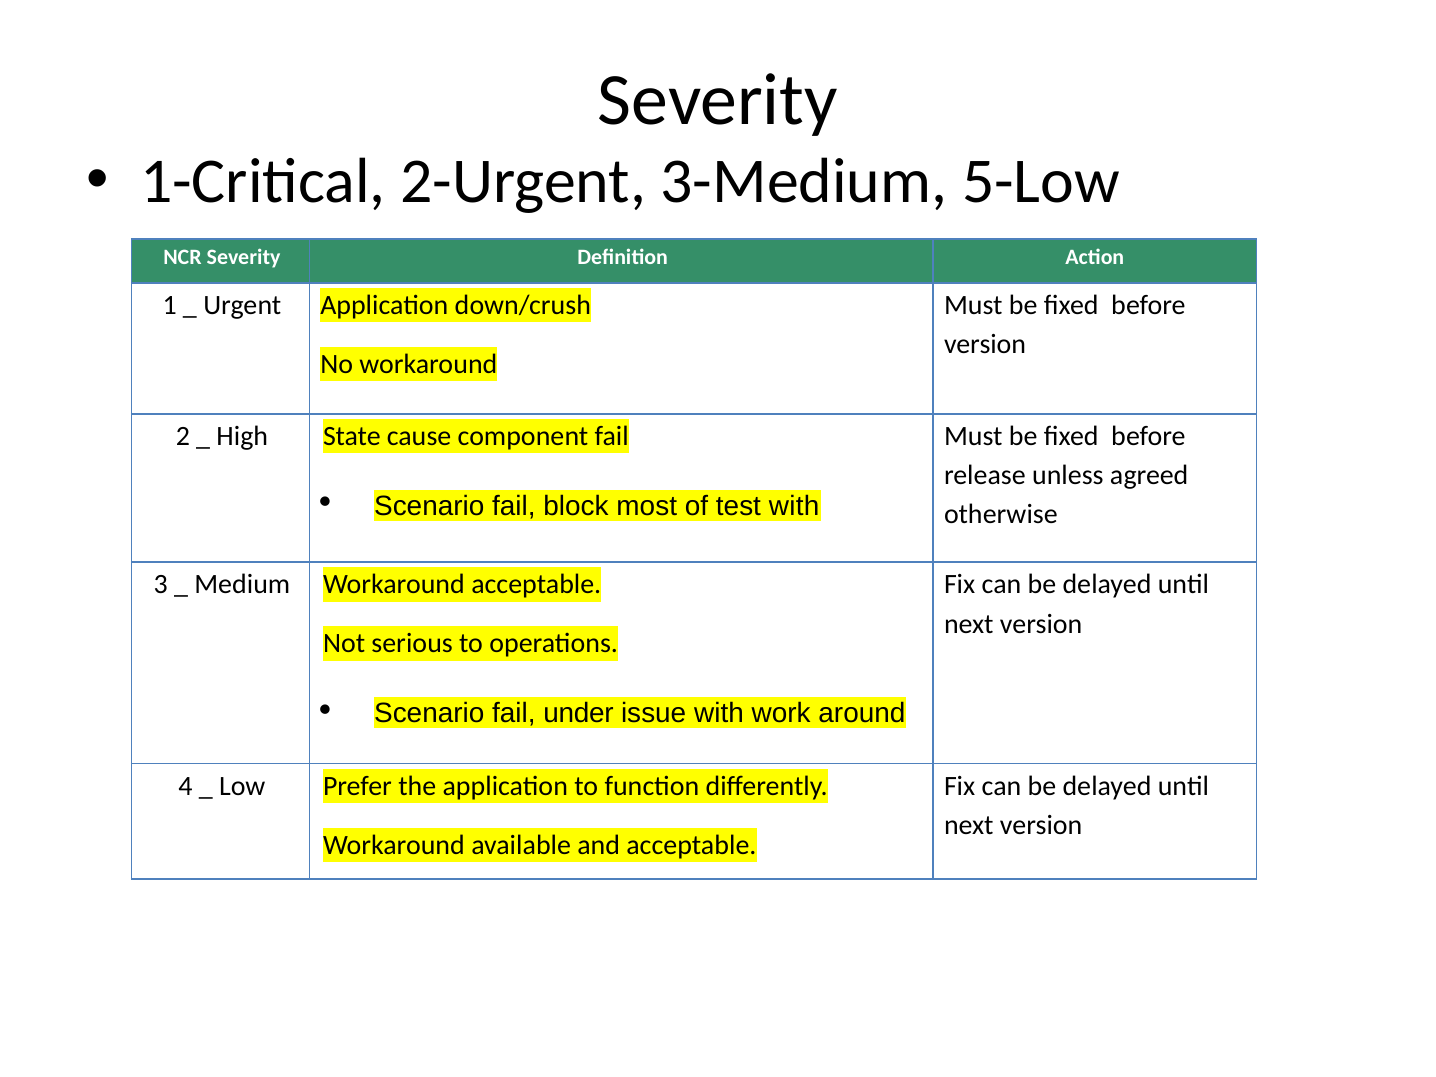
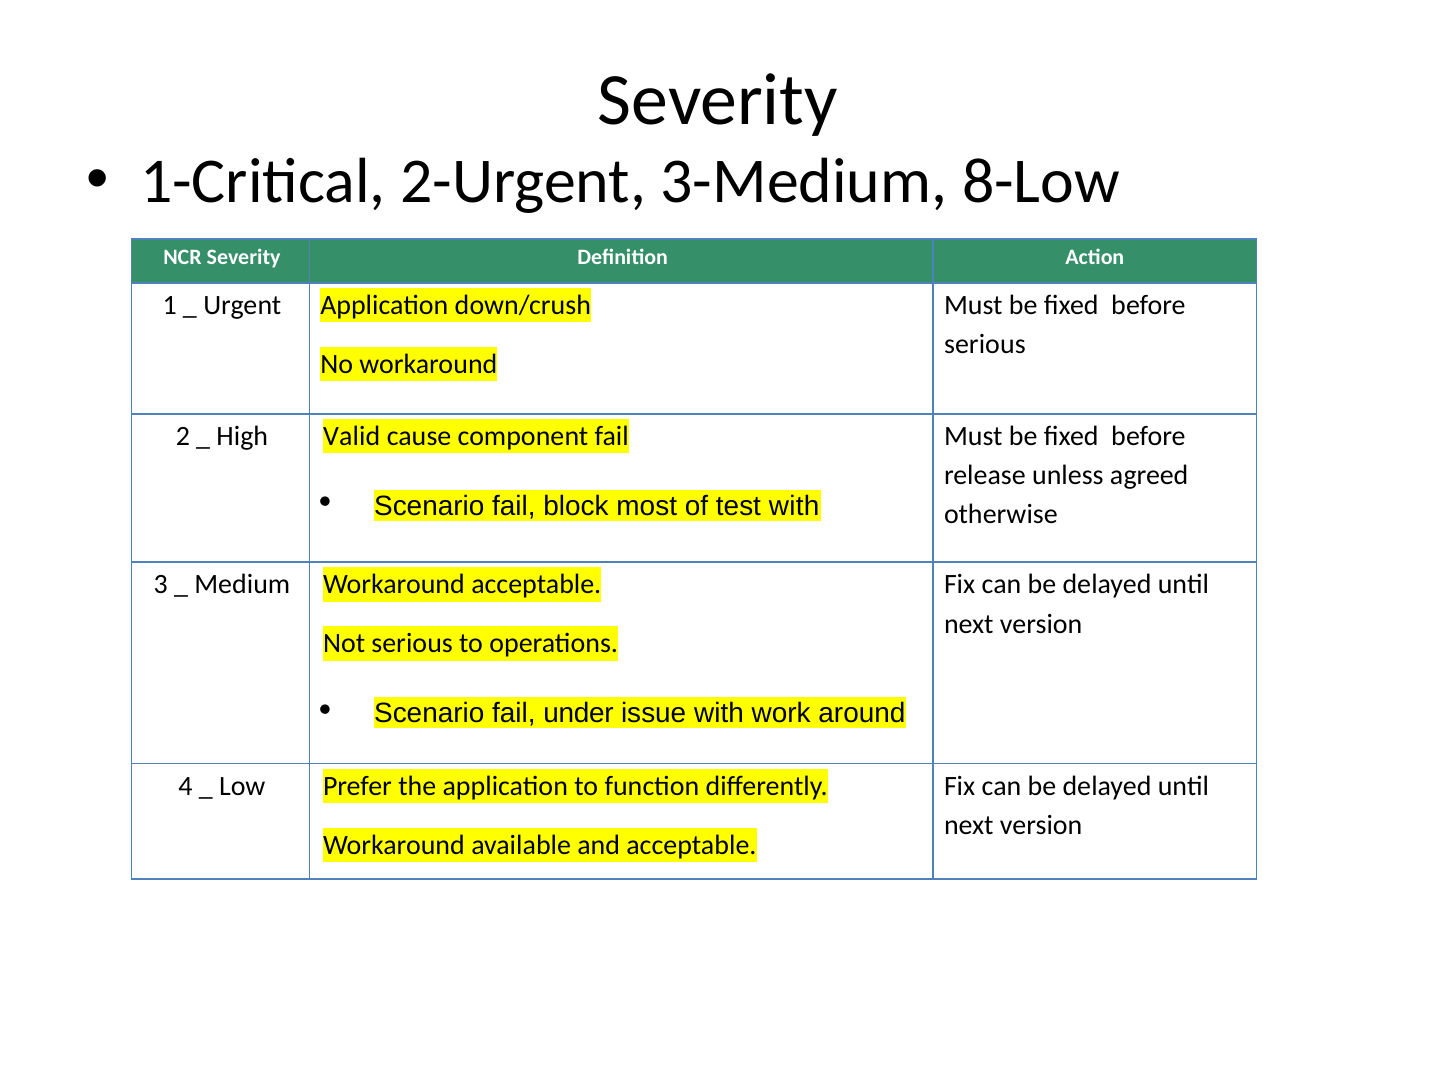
5-Low: 5-Low -> 8-Low
version at (985, 344): version -> serious
State: State -> Valid
